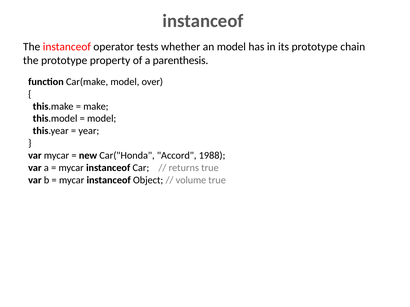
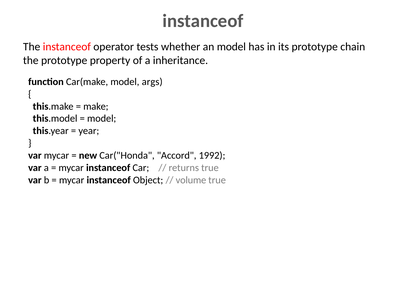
parenthesis: parenthesis -> inheritance
over: over -> args
1988: 1988 -> 1992
